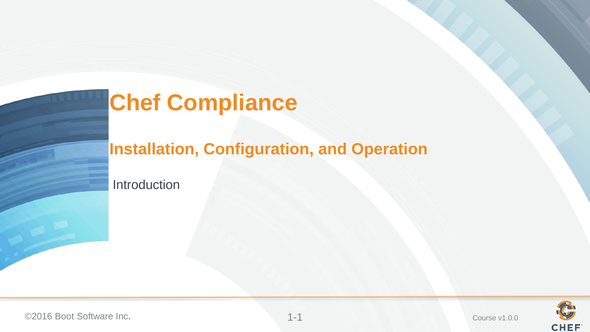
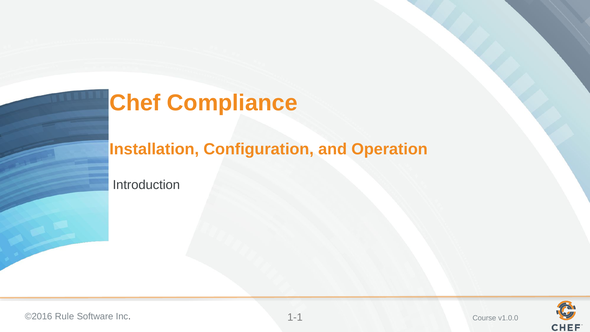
Boot: Boot -> Rule
